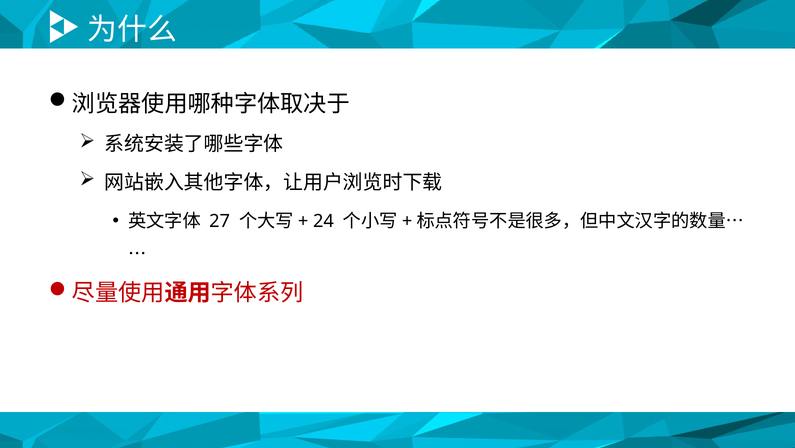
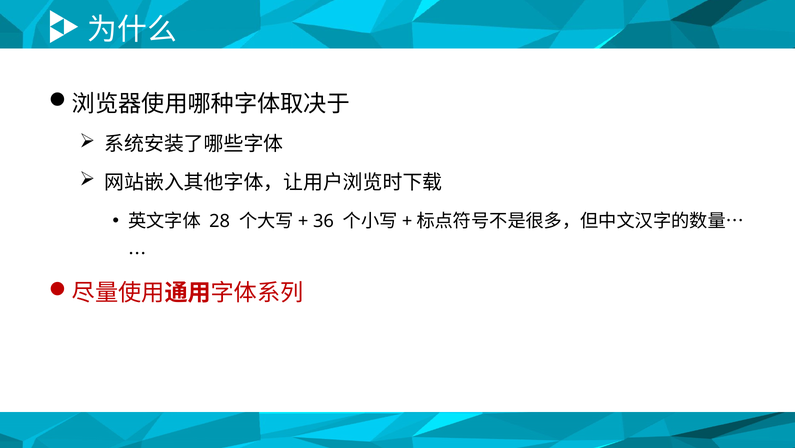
27: 27 -> 28
24: 24 -> 36
